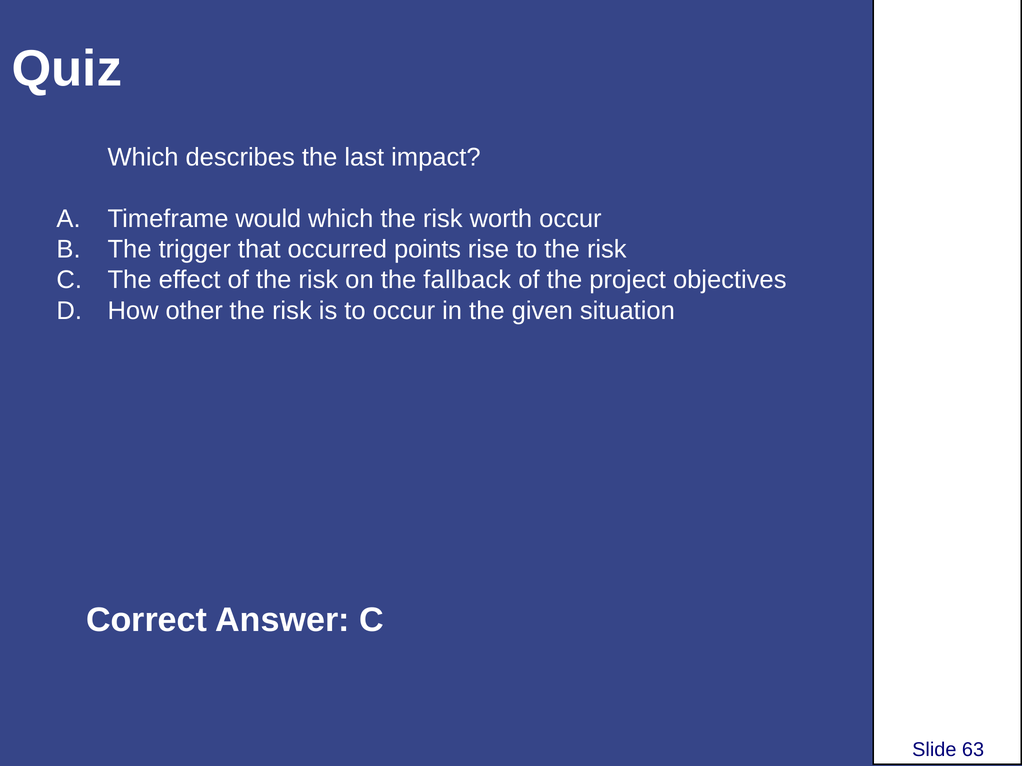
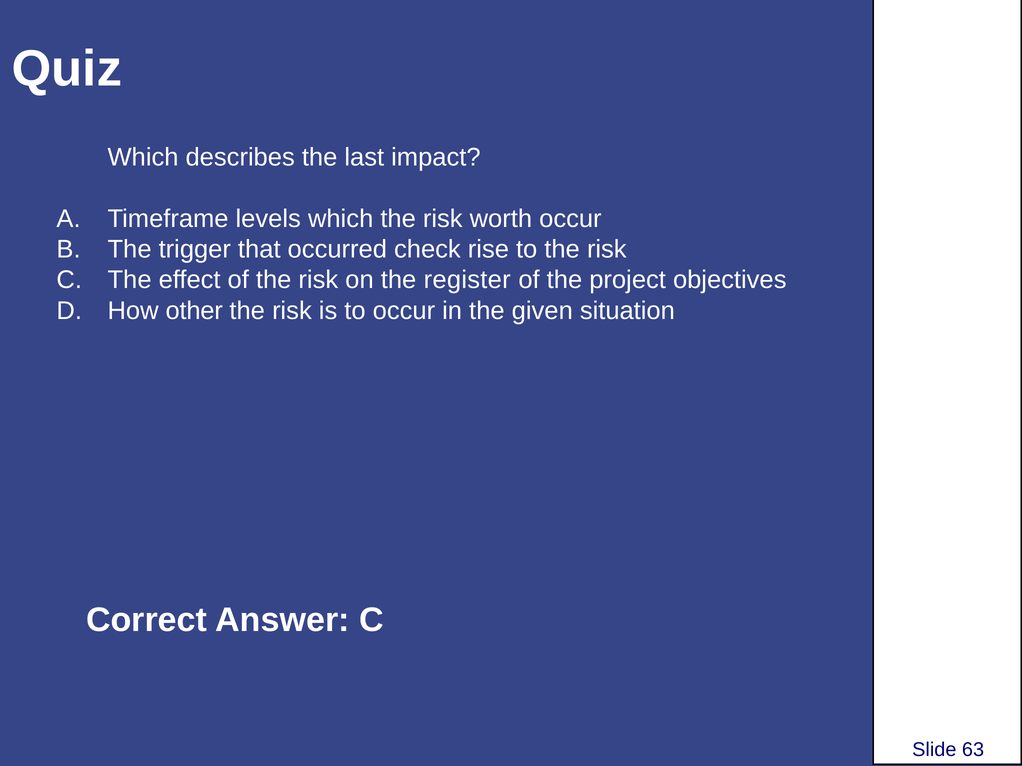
would: would -> levels
points: points -> check
fallback: fallback -> register
